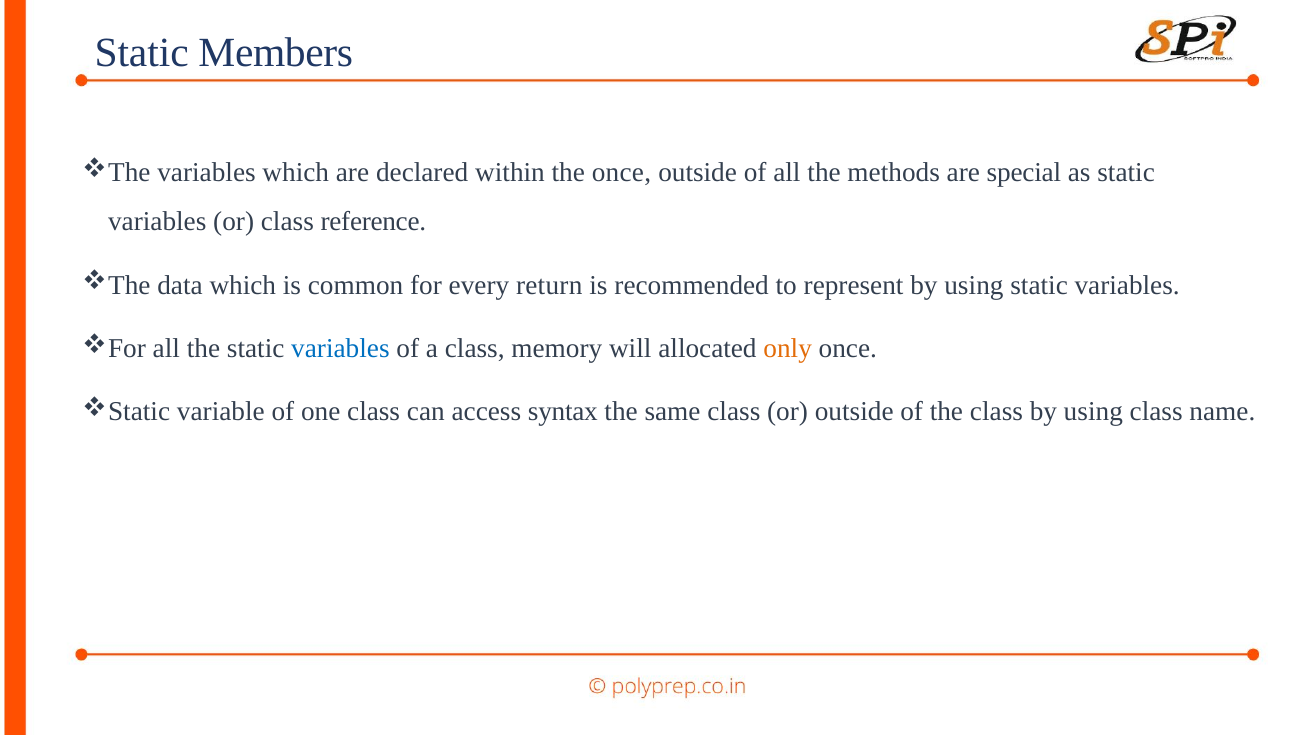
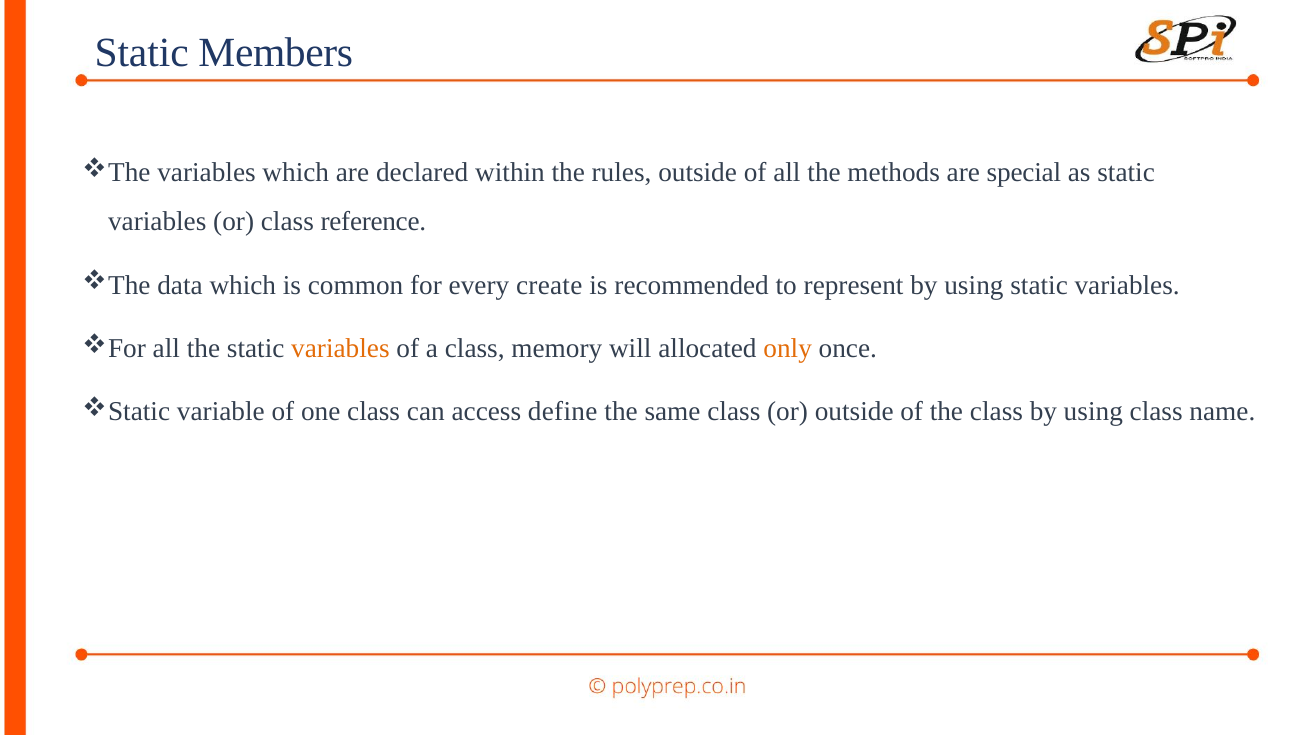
the once: once -> rules
return: return -> create
variables at (340, 349) colour: blue -> orange
syntax: syntax -> define
